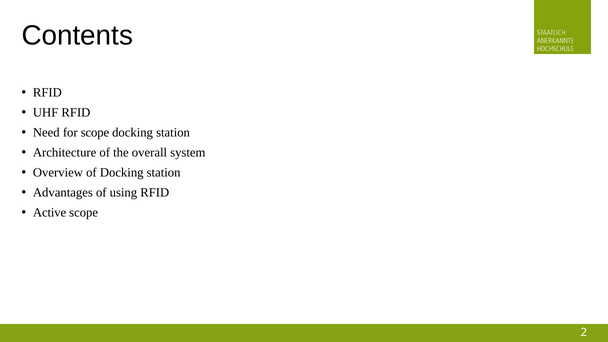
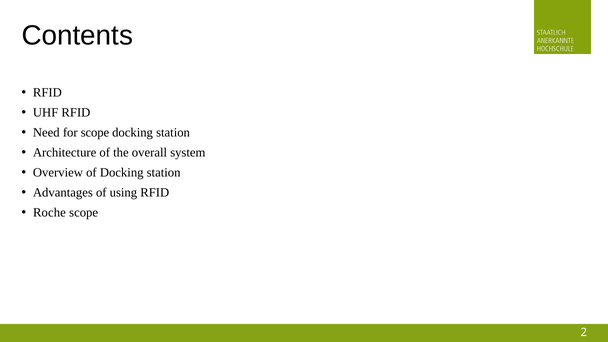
Active: Active -> Roche
